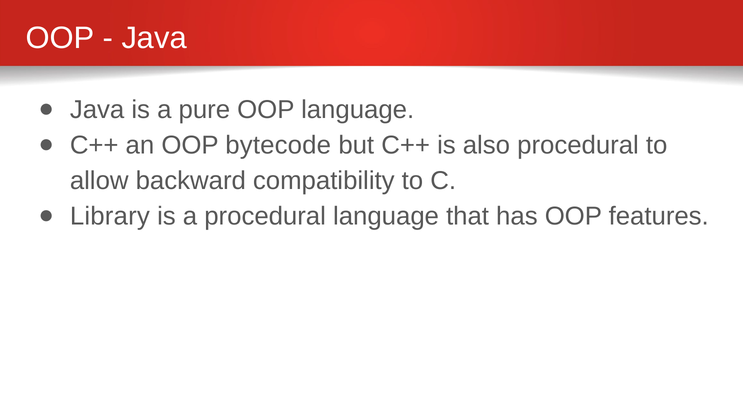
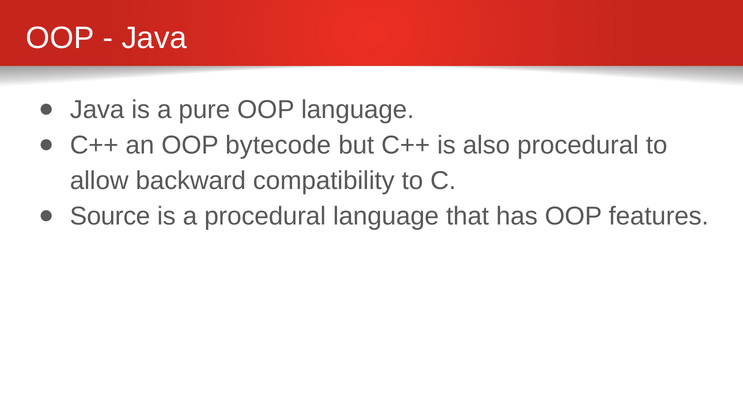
Library: Library -> Source
